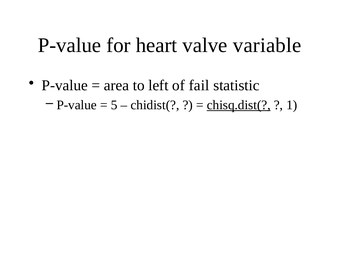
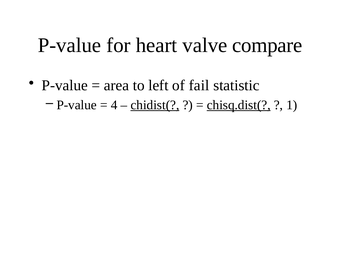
variable: variable -> compare
5: 5 -> 4
chidist( underline: none -> present
